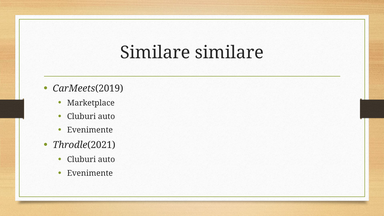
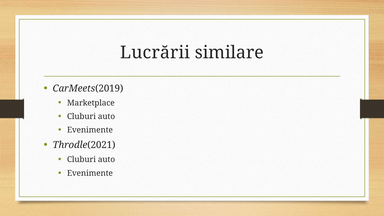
Similare at (155, 53): Similare -> Lucrării
